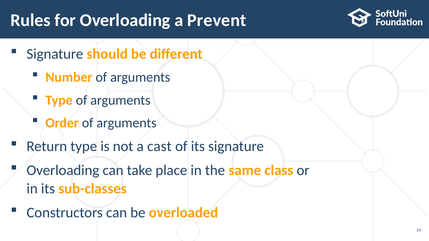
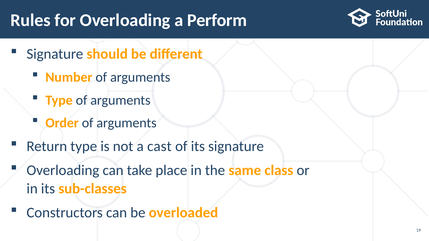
Prevent: Prevent -> Perform
